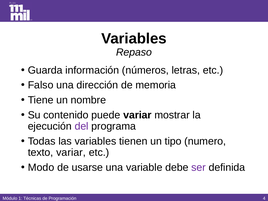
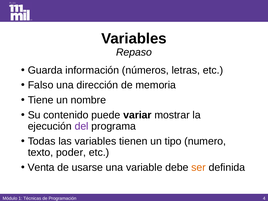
texto variar: variar -> poder
Modo: Modo -> Venta
ser colour: purple -> orange
